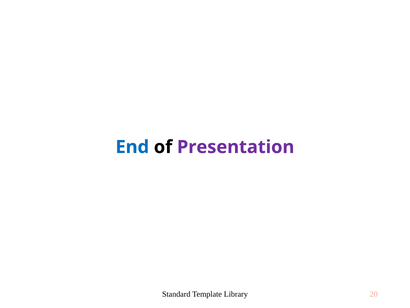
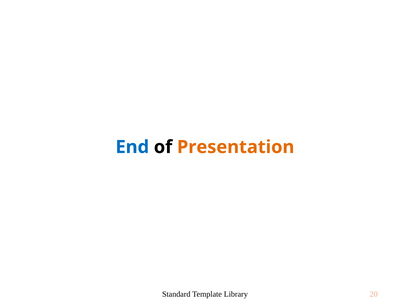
Presentation colour: purple -> orange
